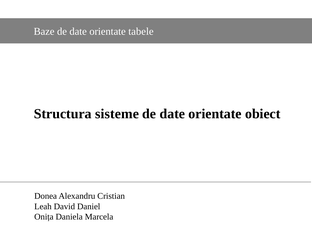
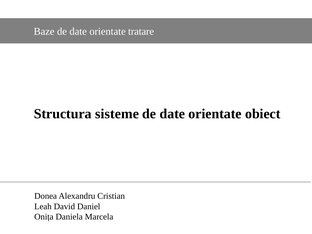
tabele: tabele -> tratare
